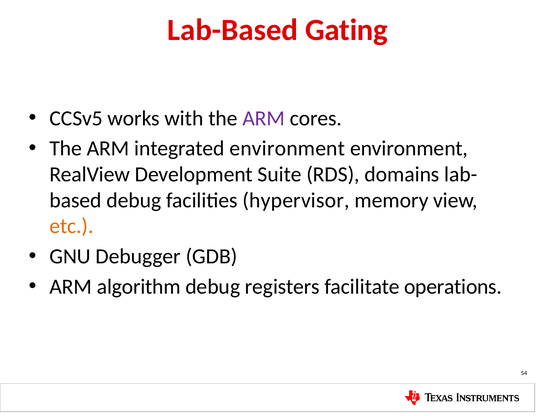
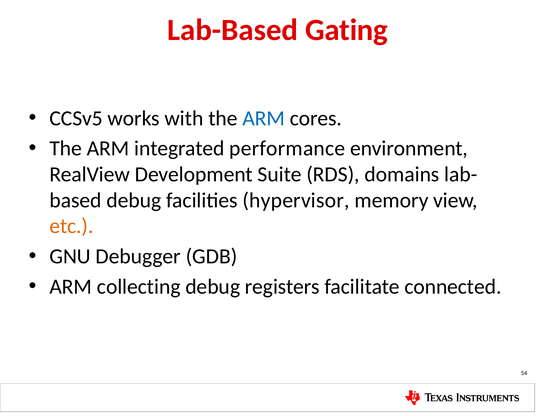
ARM at (264, 118) colour: purple -> blue
integrated environment: environment -> performance
algorithm: algorithm -> collecting
operations: operations -> connected
